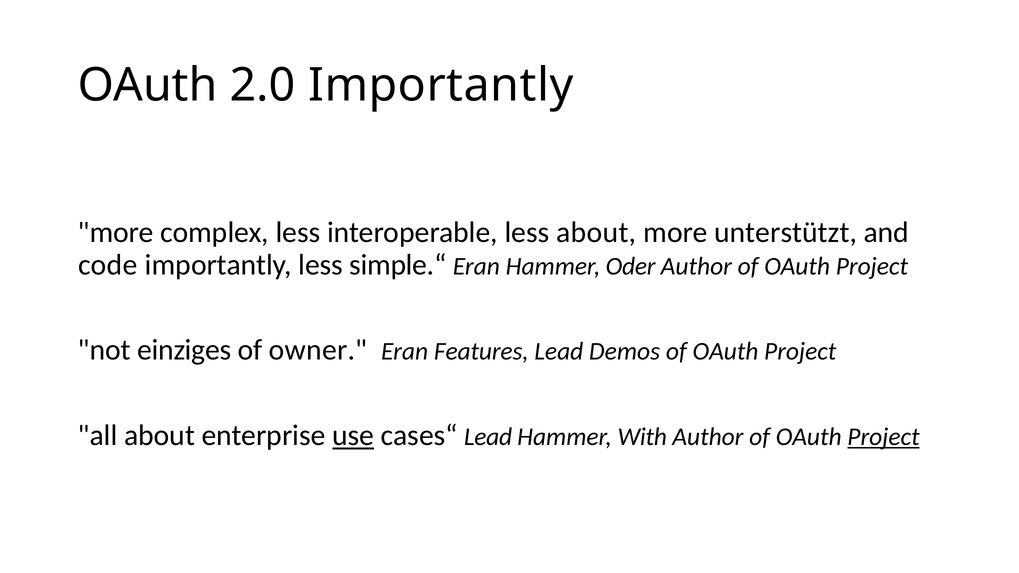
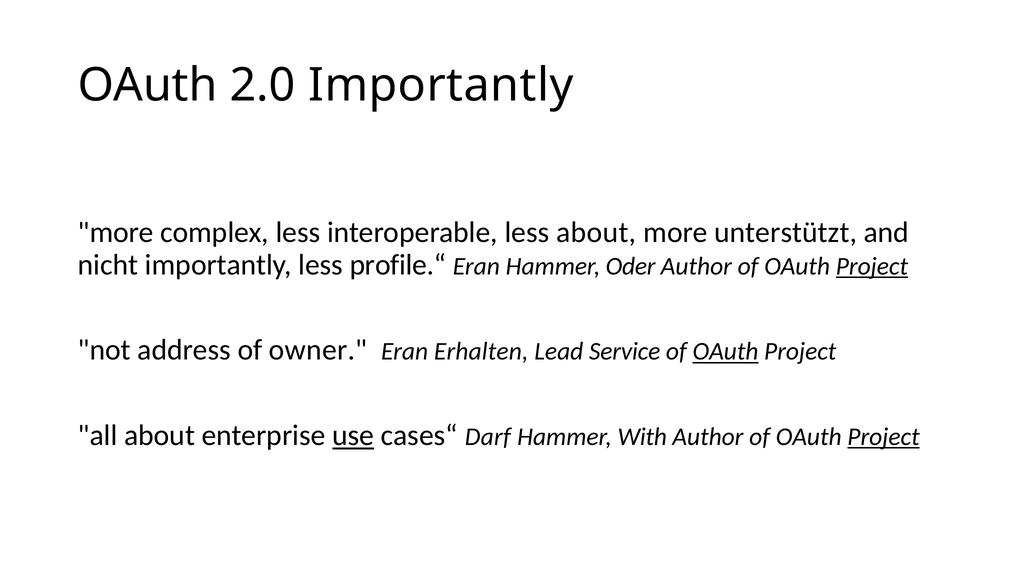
code: code -> nicht
simple.“: simple.“ -> profile.“
Project at (872, 266) underline: none -> present
einziges: einziges -> address
Features: Features -> Erhalten
Demos: Demos -> Service
OAuth at (725, 352) underline: none -> present
cases“ Lead: Lead -> Darf
